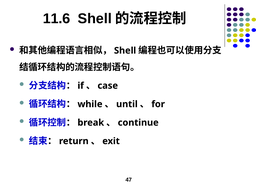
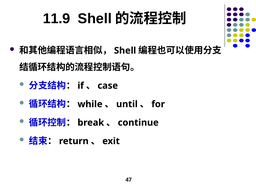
11.6: 11.6 -> 11.9
